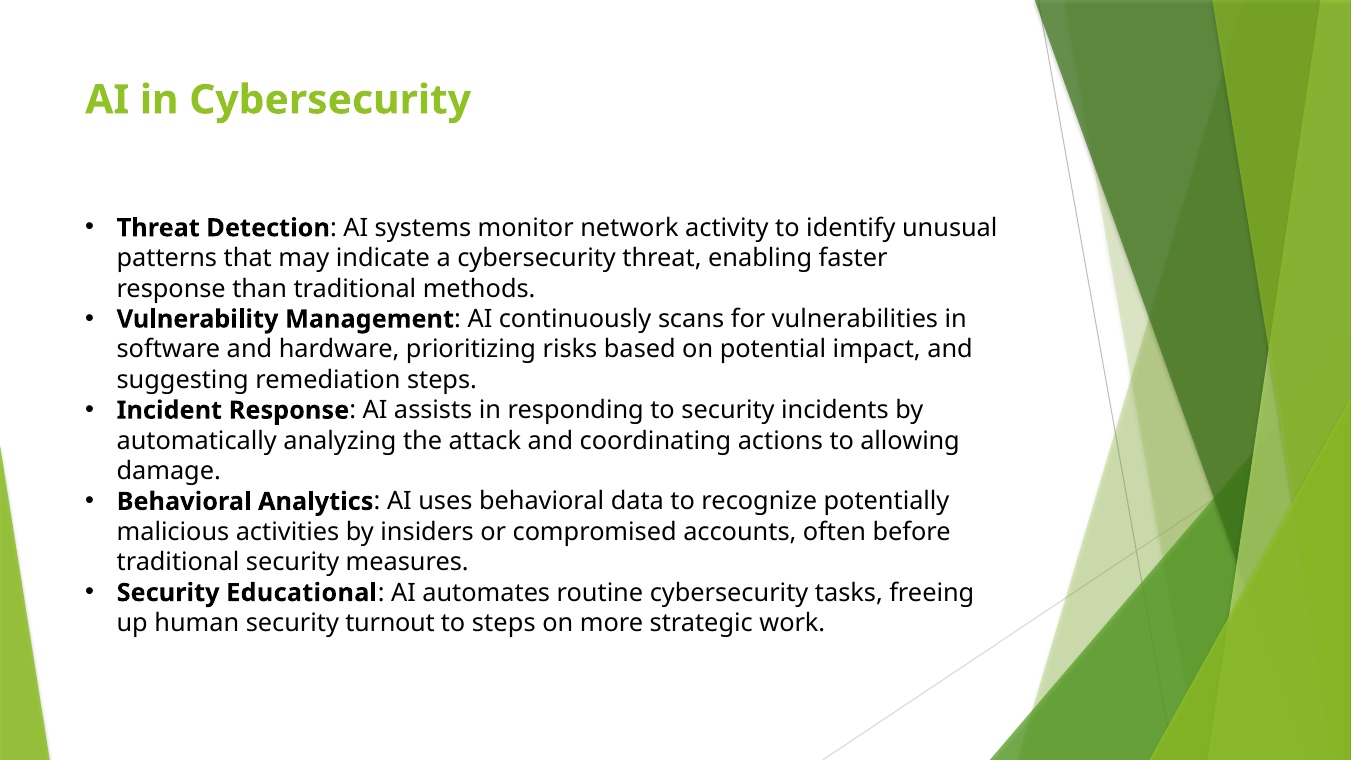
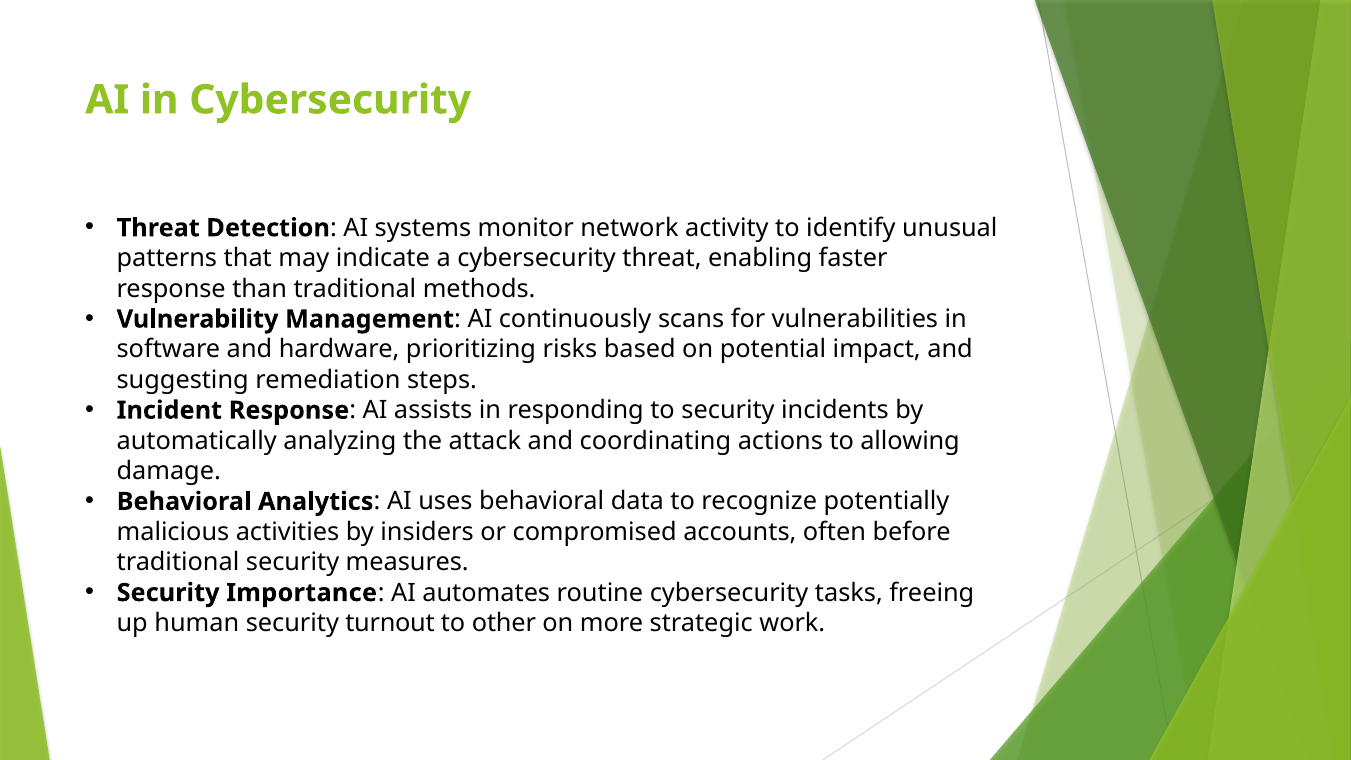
Educational: Educational -> Importance
to steps: steps -> other
